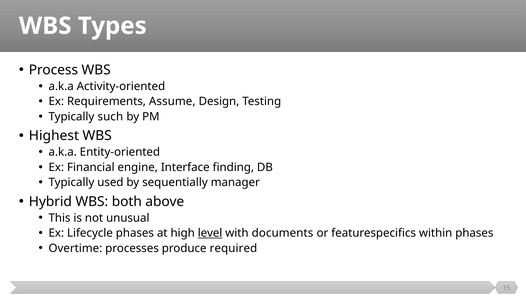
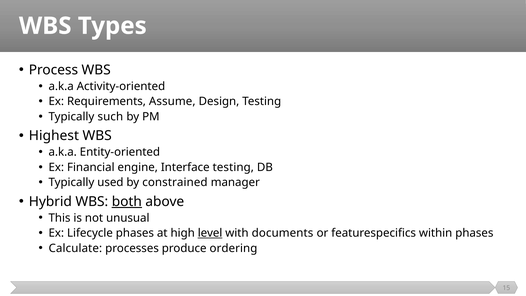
Interface finding: finding -> testing
sequentially: sequentially -> constrained
both underline: none -> present
Overtime: Overtime -> Calculate
required: required -> ordering
